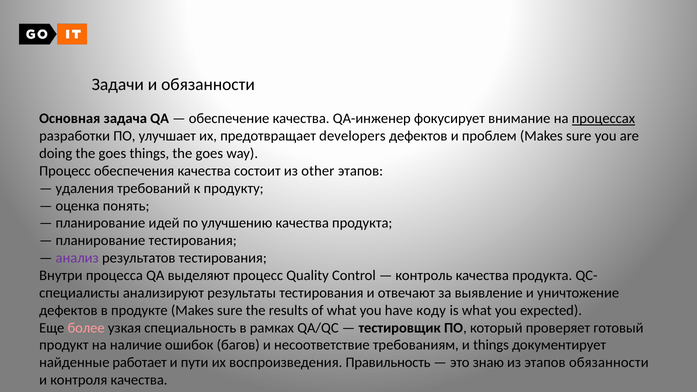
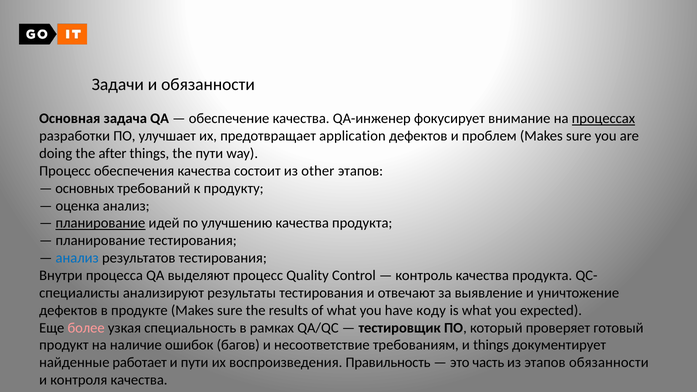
developers: developers -> application
doing the goes: goes -> after
things the goes: goes -> пути
удаления: удаления -> основных
оценка понять: понять -> анализ
планирование at (100, 223) underline: none -> present
анализ at (77, 258) colour: purple -> blue
знаю: знаю -> часть
